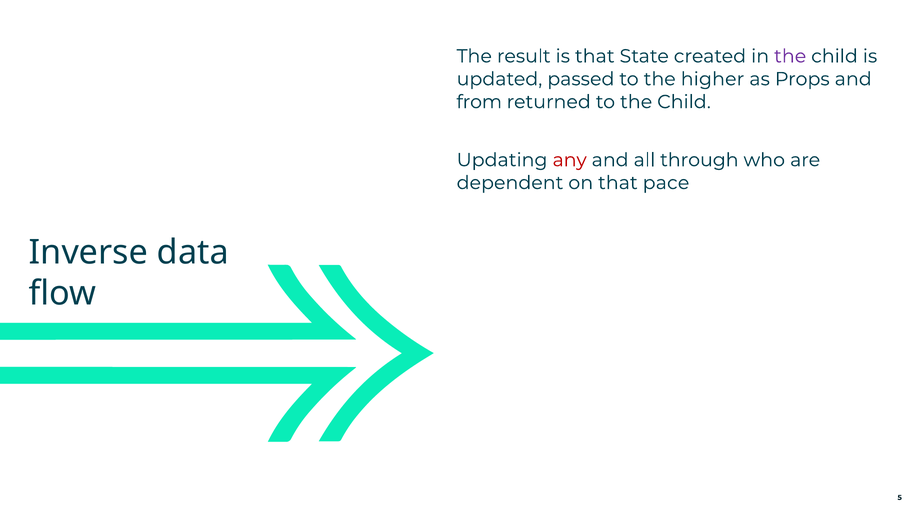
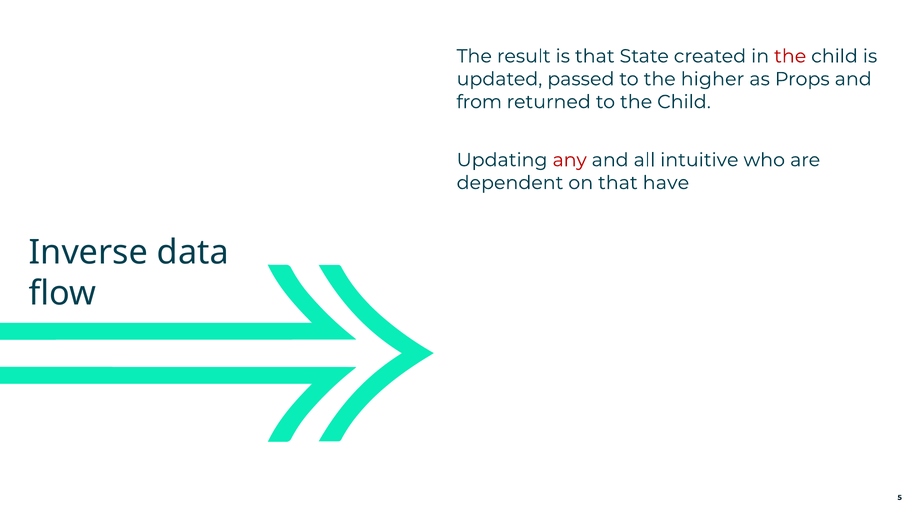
the at (790, 56) colour: purple -> red
through: through -> intuitive
pace: pace -> have
